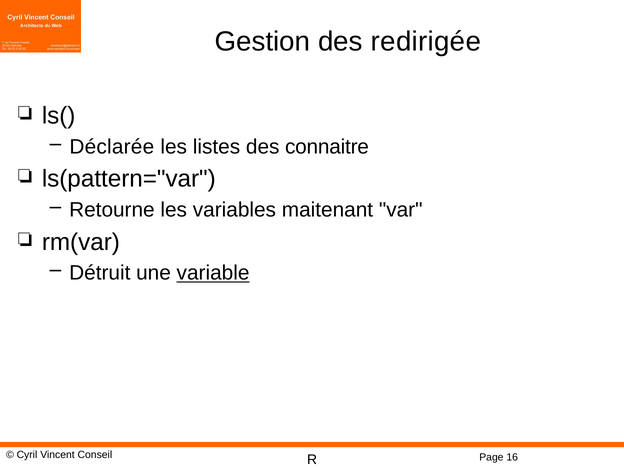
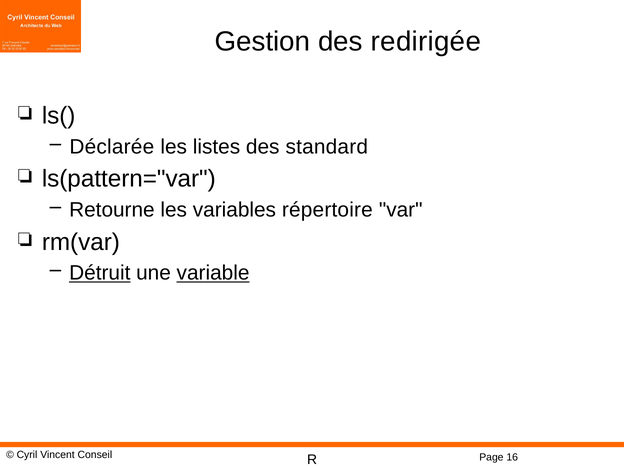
connaitre: connaitre -> standard
maitenant: maitenant -> répertoire
Détruit underline: none -> present
